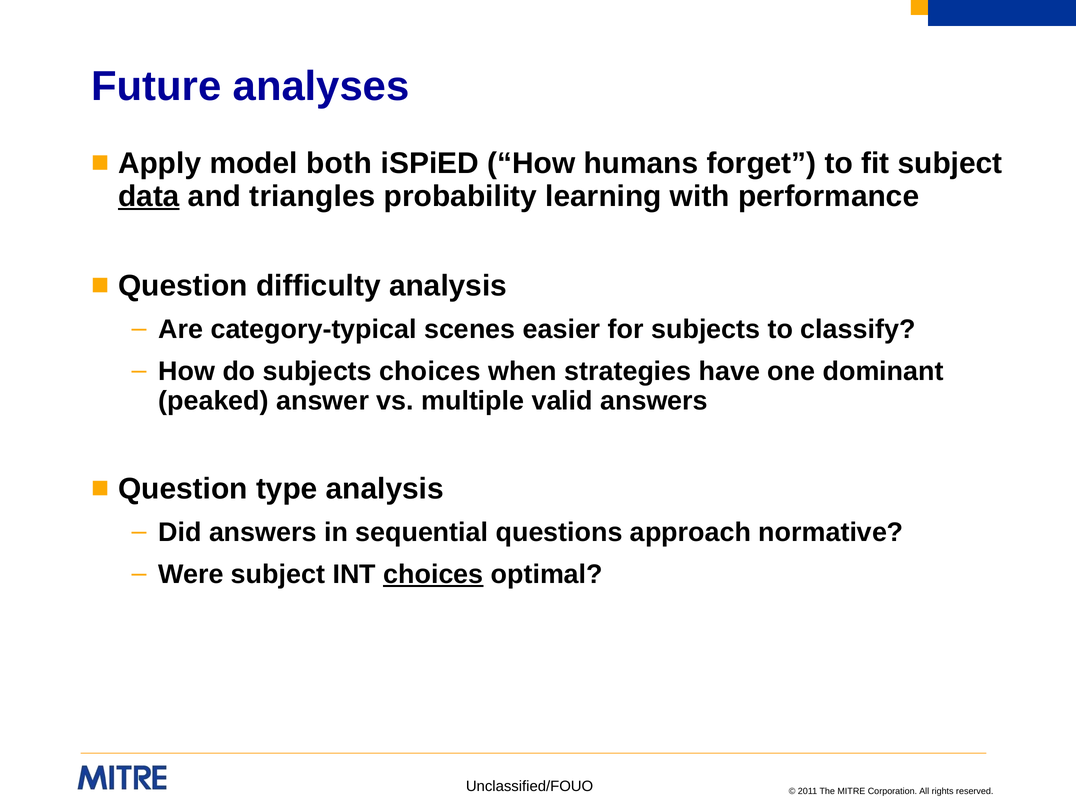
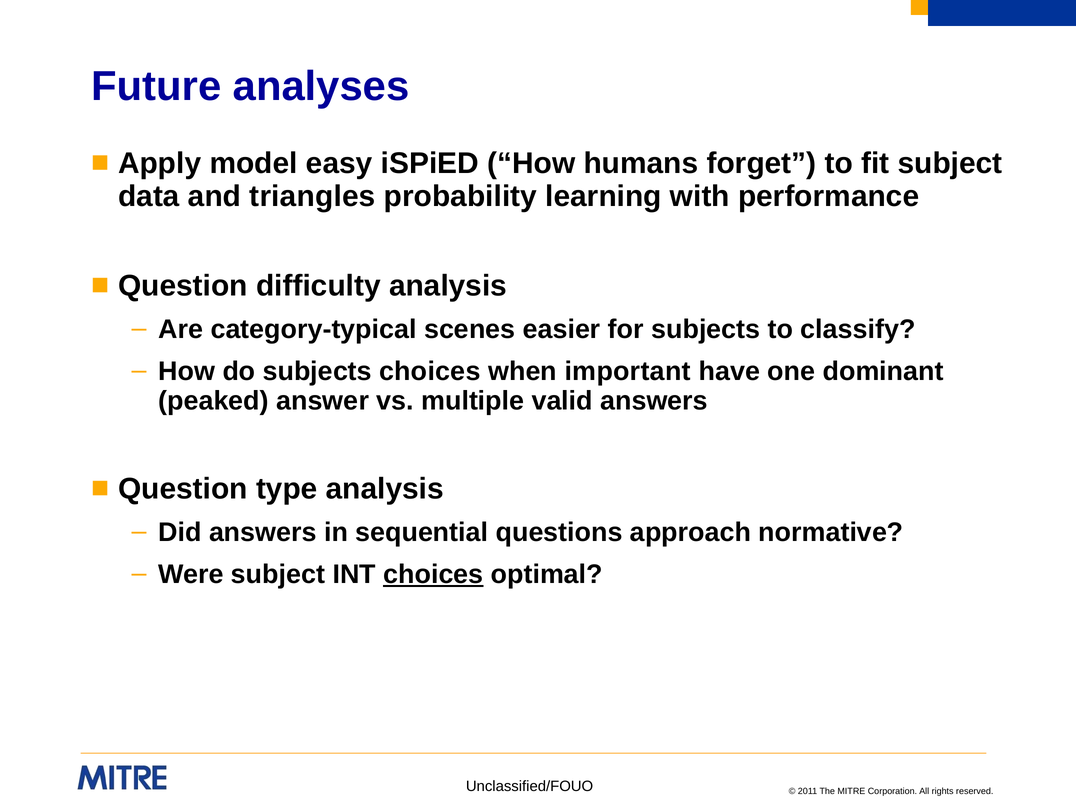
both: both -> easy
data underline: present -> none
strategies: strategies -> important
